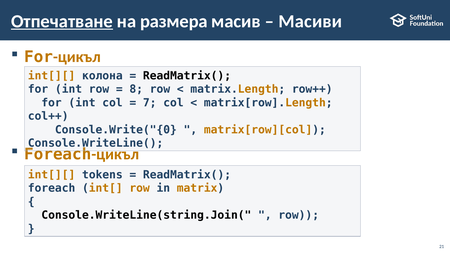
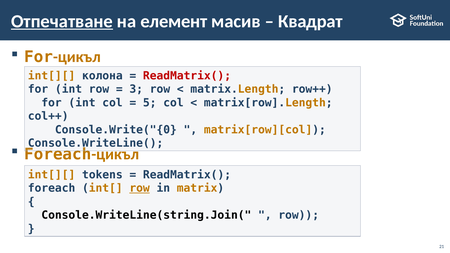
размера: размера -> елемент
Масиви: Масиви -> Квадрат
ReadMatrix( at (187, 76) colour: black -> red
8: 8 -> 3
7: 7 -> 5
row at (140, 188) underline: none -> present
